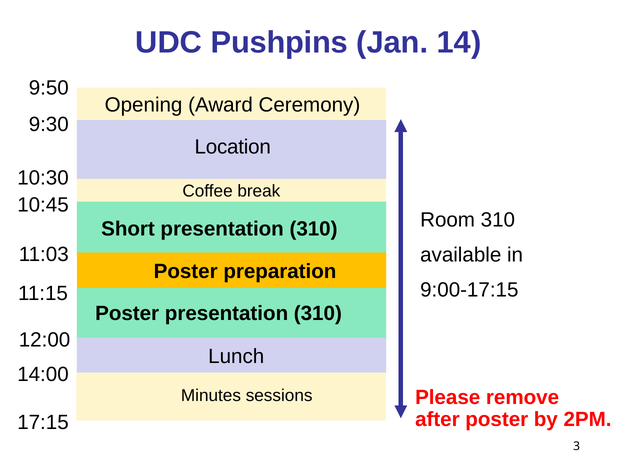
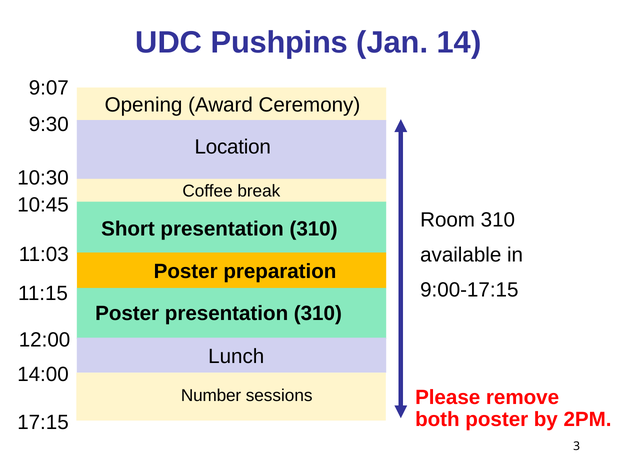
9:50: 9:50 -> 9:07
Minutes: Minutes -> Number
after: after -> both
